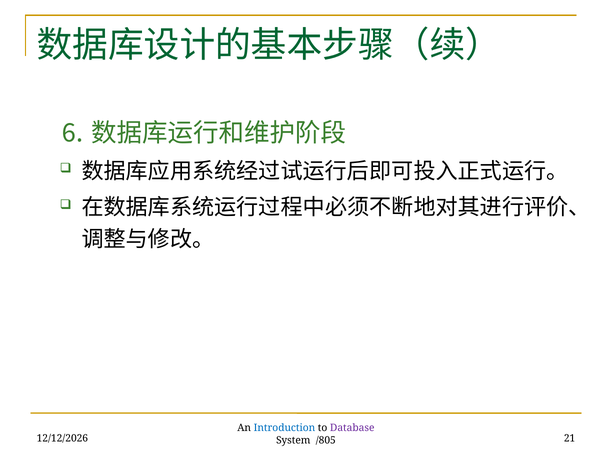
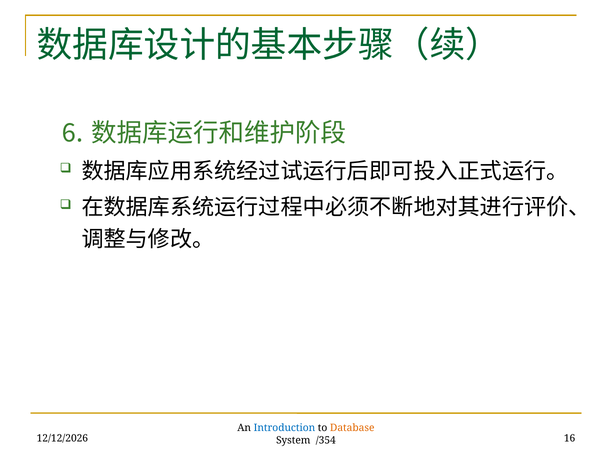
Database colour: purple -> orange
21: 21 -> 16
/805: /805 -> /354
